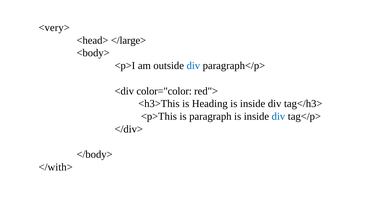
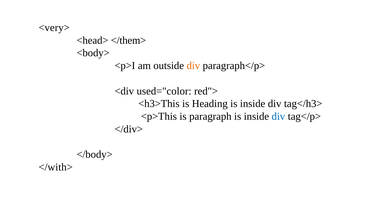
</large>: </large> -> </them>
div at (193, 66) colour: blue -> orange
color="color: color="color -> used="color
